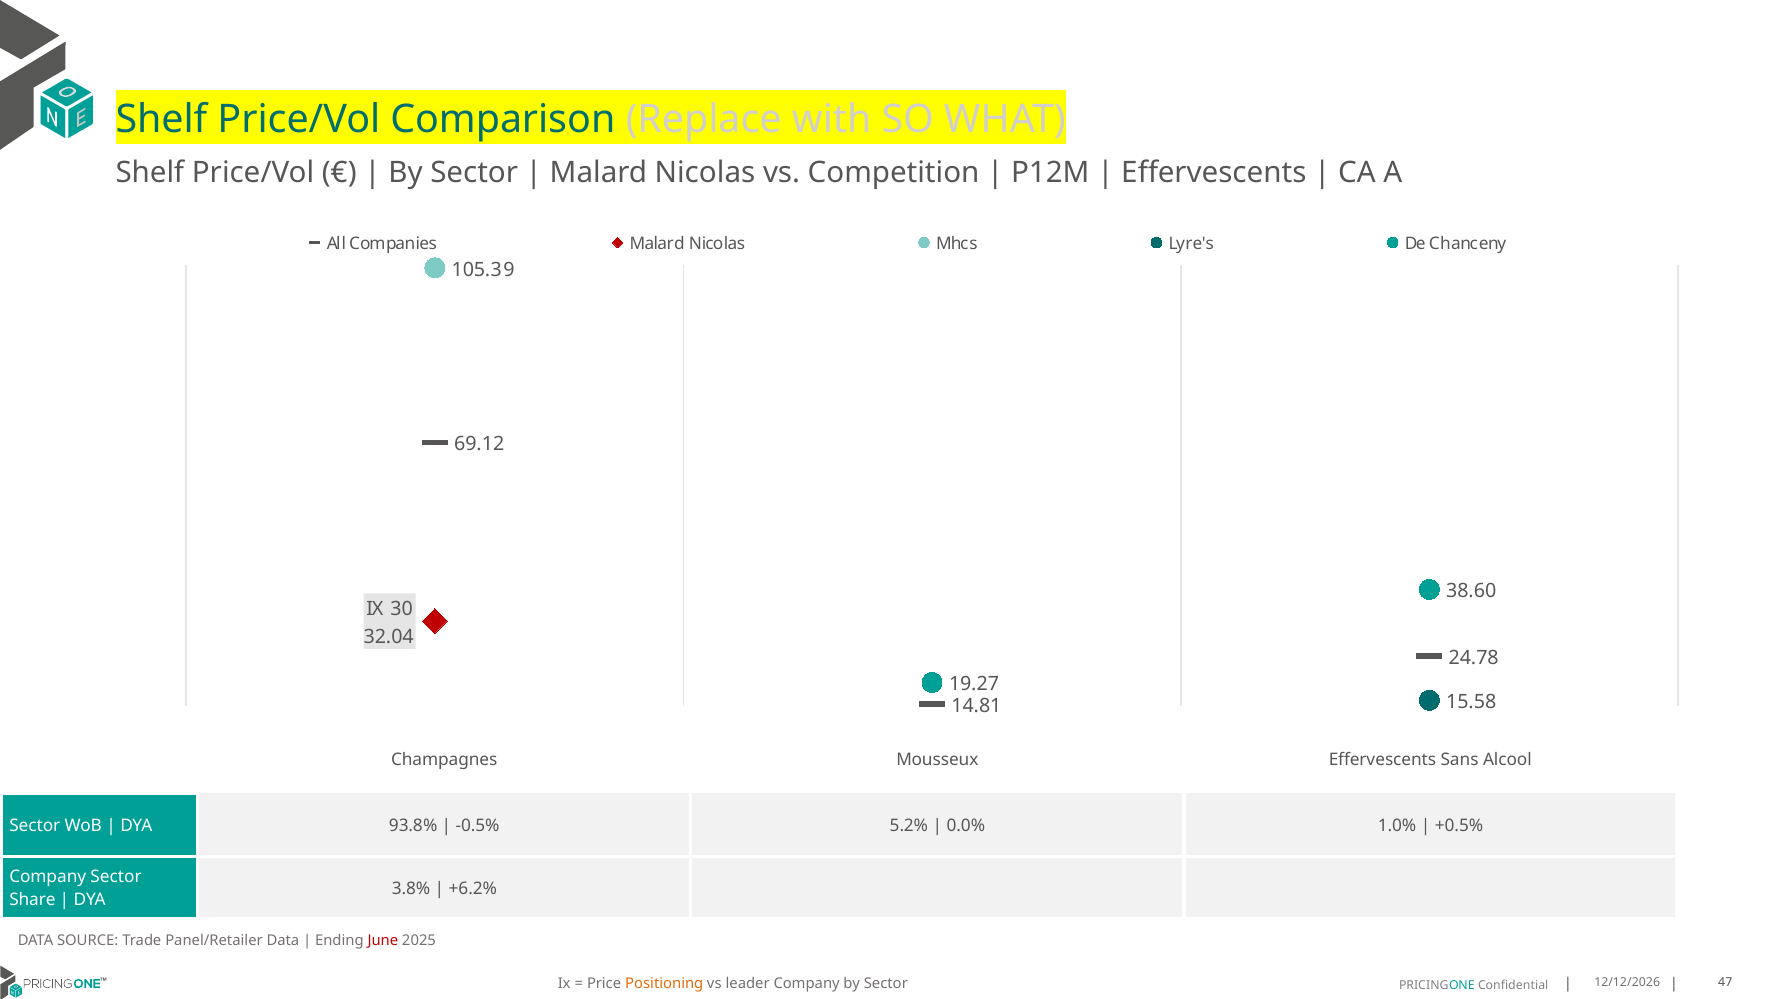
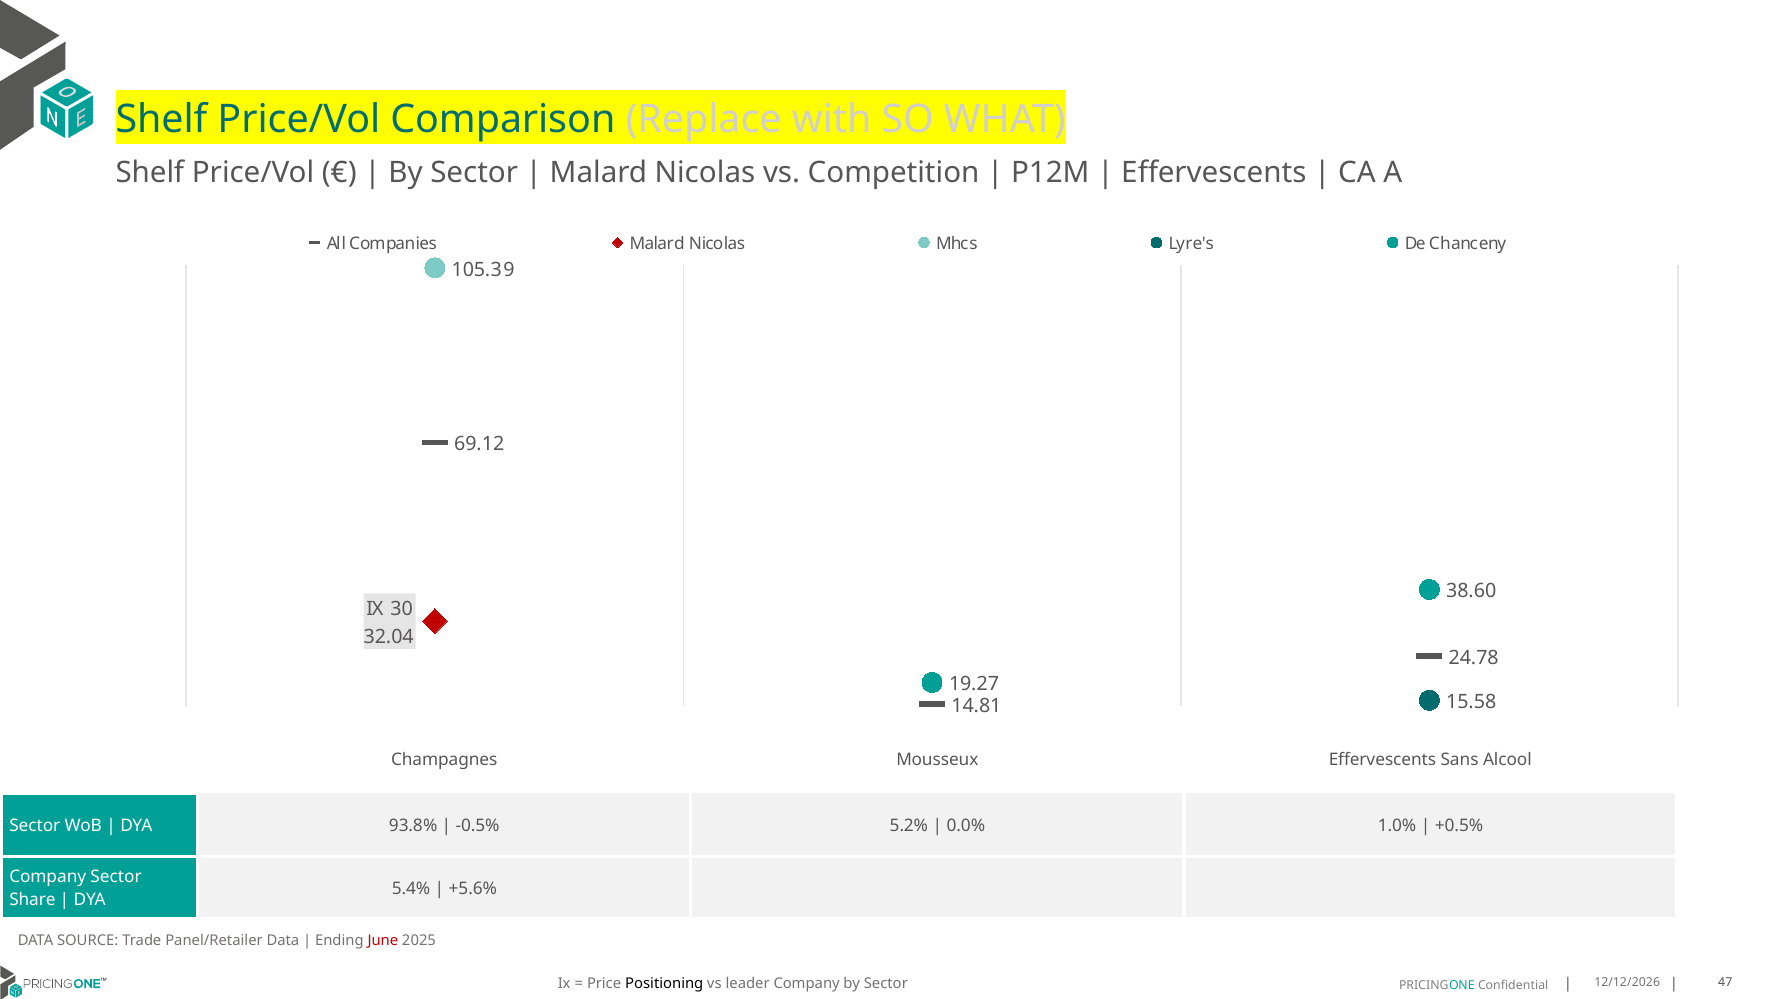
3.8%: 3.8% -> 5.4%
+6.2%: +6.2% -> +5.6%
Positioning colour: orange -> black
